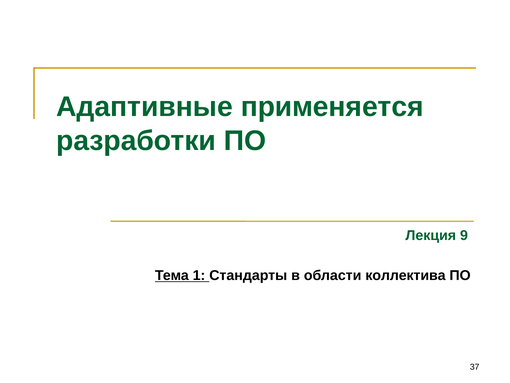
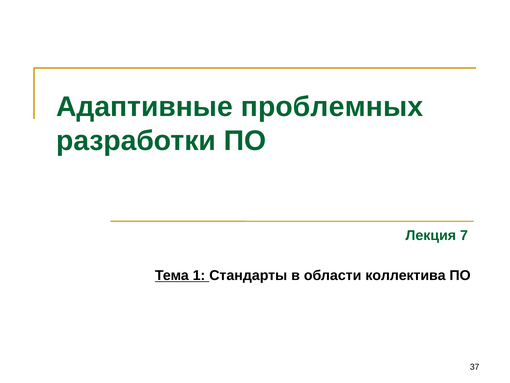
применяется: применяется -> проблемных
9: 9 -> 7
